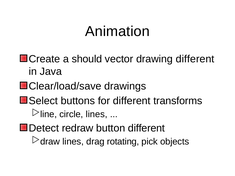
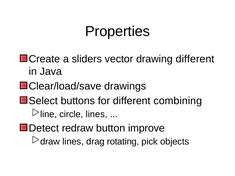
Animation: Animation -> Properties
should: should -> sliders
transforms: transforms -> combining
button different: different -> improve
